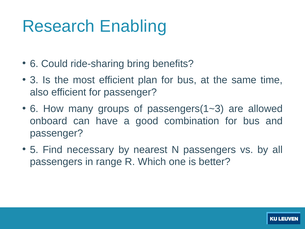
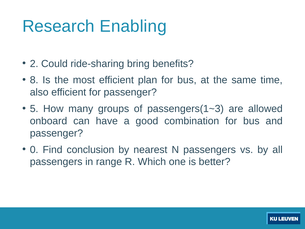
6 at (34, 64): 6 -> 2
3: 3 -> 8
6 at (34, 109): 6 -> 5
5: 5 -> 0
necessary: necessary -> conclusion
